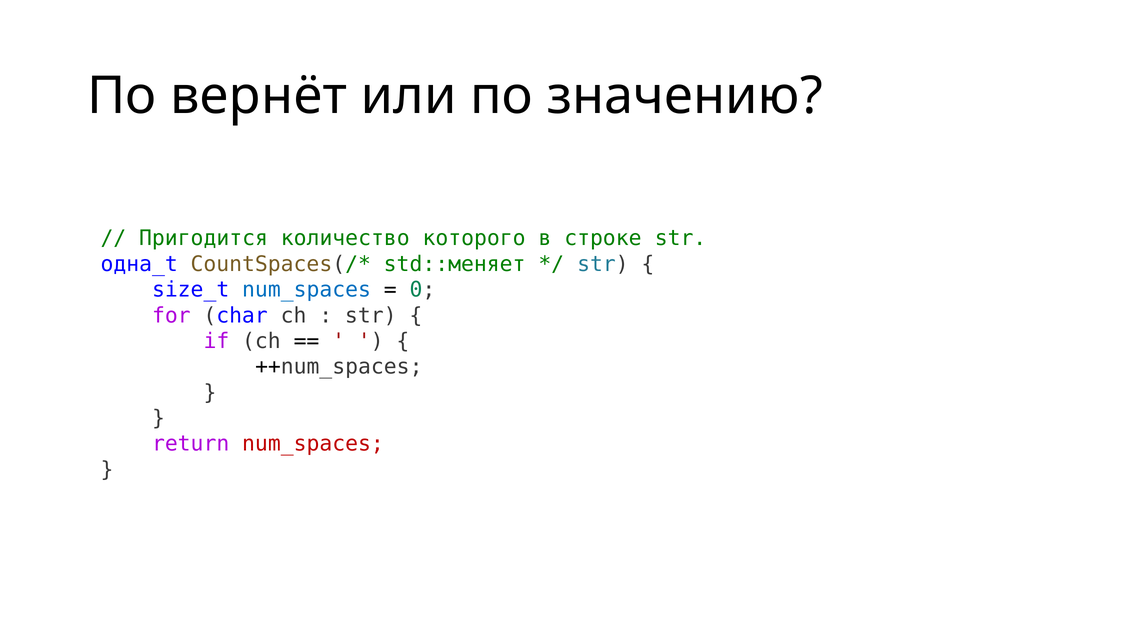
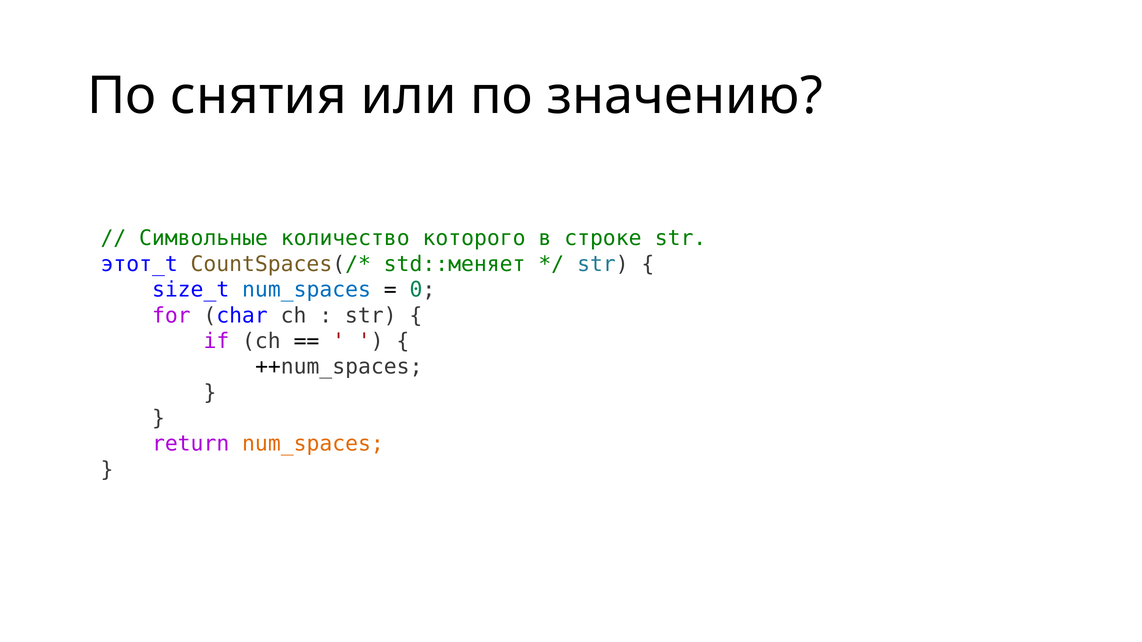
вернёт: вернёт -> снятия
Пригодится: Пригодится -> Символьные
одна_t: одна_t -> этот_t
num_spaces at (313, 444) colour: red -> orange
